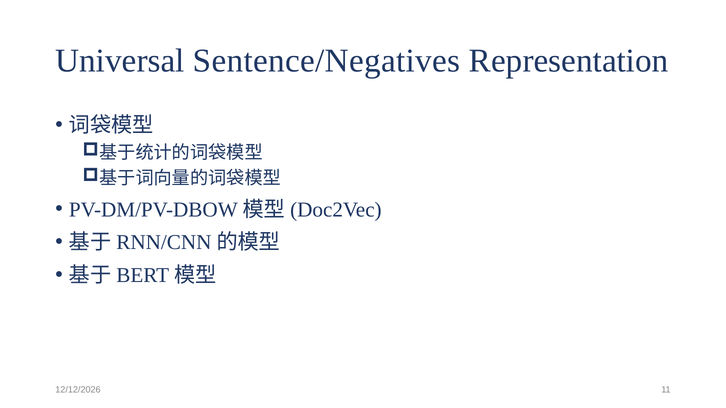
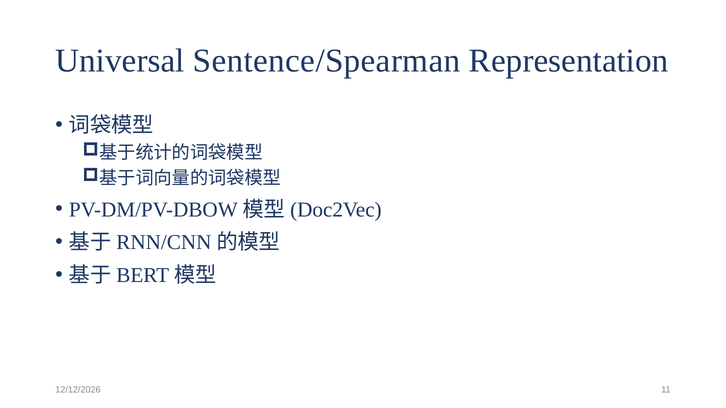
Sentence/Negatives: Sentence/Negatives -> Sentence/Spearman
